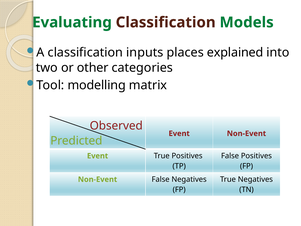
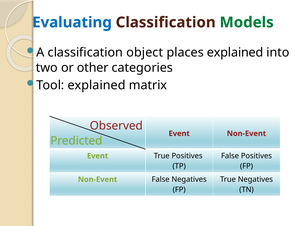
Evaluating colour: green -> blue
inputs: inputs -> object
Tool modelling: modelling -> explained
